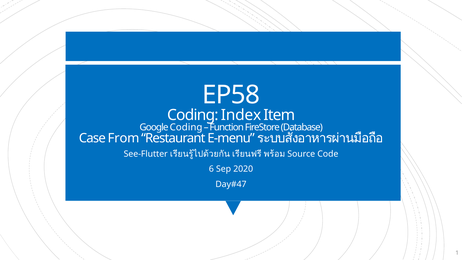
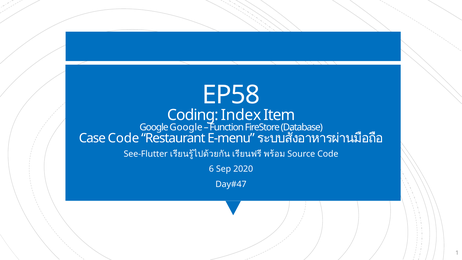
Google Coding: Coding -> Google
Case From: From -> Code
